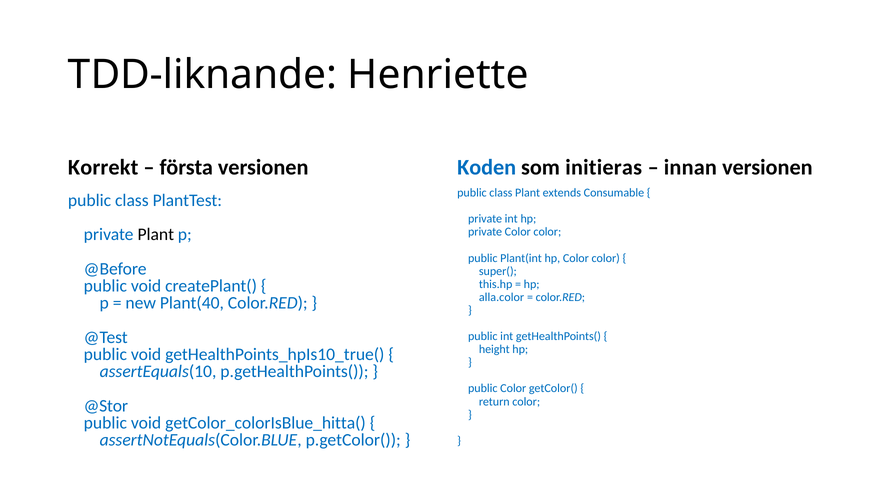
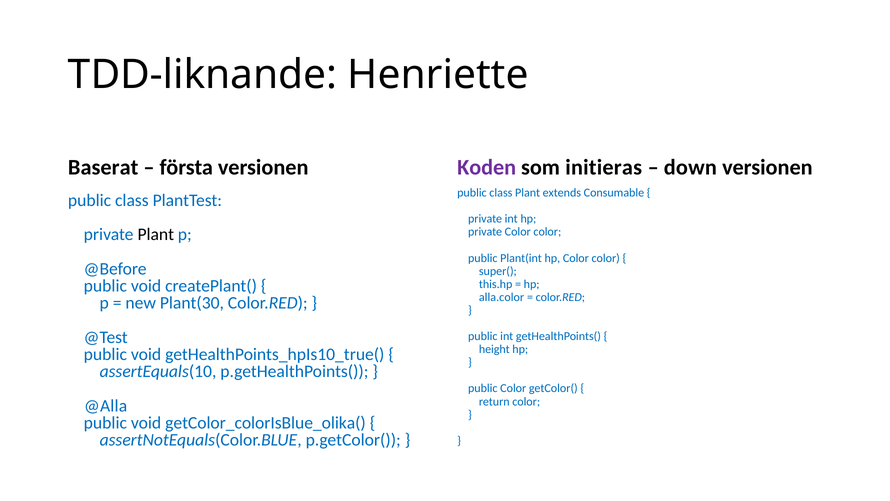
Korrekt: Korrekt -> Baserat
Koden colour: blue -> purple
innan: innan -> down
Plant(40: Plant(40 -> Plant(30
@Stor: @Stor -> @Alla
getColor_colorIsBlue_hitta(: getColor_colorIsBlue_hitta( -> getColor_colorIsBlue_olika(
